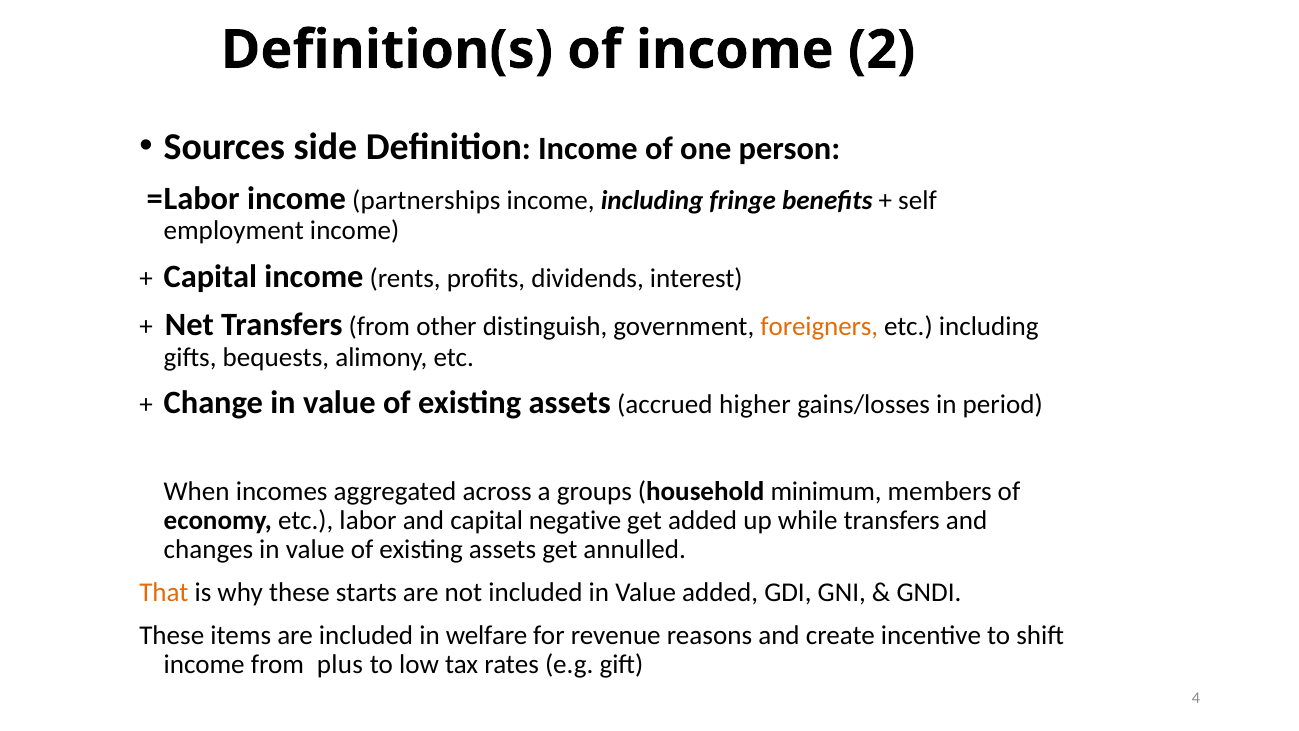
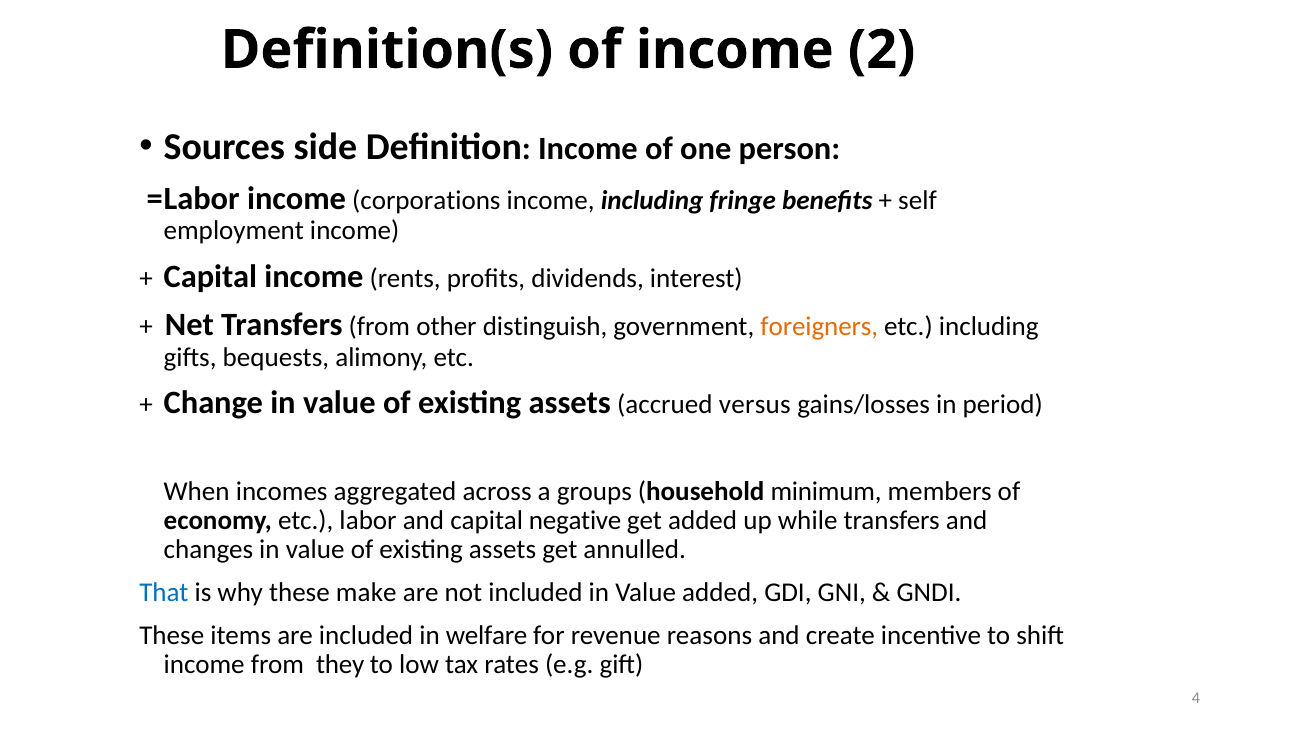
partnerships: partnerships -> corporations
higher: higher -> versus
That colour: orange -> blue
starts: starts -> make
plus: plus -> they
